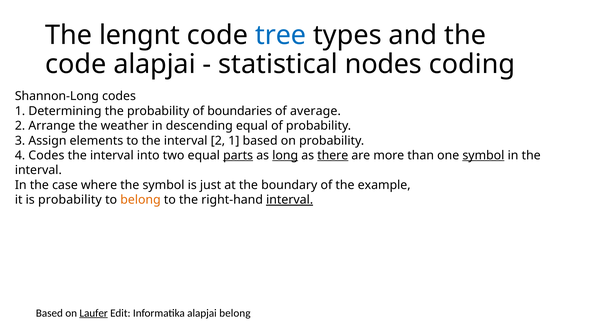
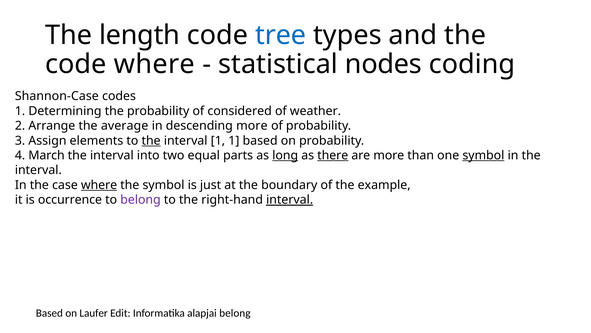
lengnt: lengnt -> length
code alapjai: alapjai -> where
Shannon-Long: Shannon-Long -> Shannon-Case
boundaries: boundaries -> considered
average: average -> weather
weather: weather -> average
descending equal: equal -> more
the at (151, 140) underline: none -> present
interval 2: 2 -> 1
4 Codes: Codes -> March
parts underline: present -> none
where at (99, 185) underline: none -> present
is probability: probability -> occurrence
belong at (141, 200) colour: orange -> purple
Laufer underline: present -> none
